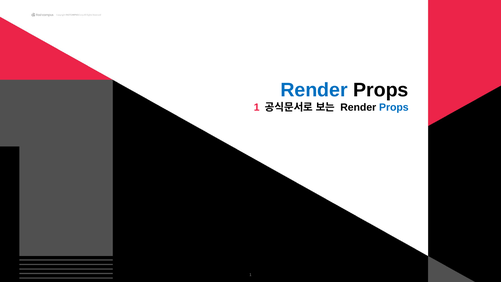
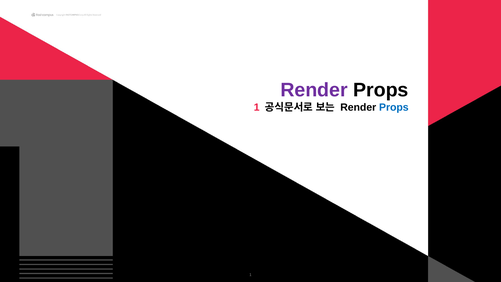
Render at (314, 90) colour: blue -> purple
